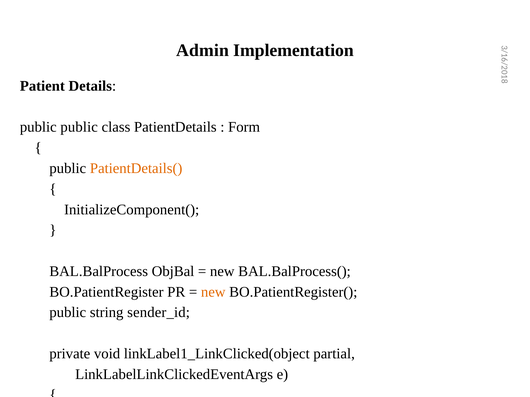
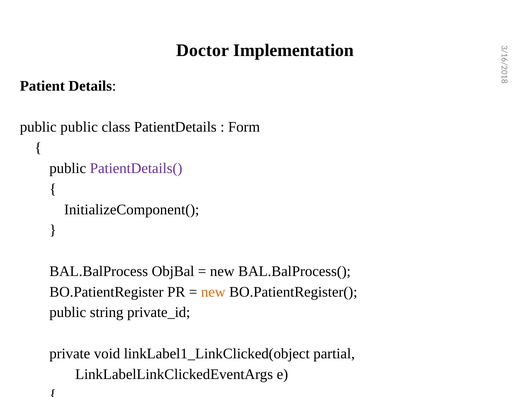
Admin: Admin -> Doctor
PatientDetails( colour: orange -> purple
sender_id: sender_id -> private_id
